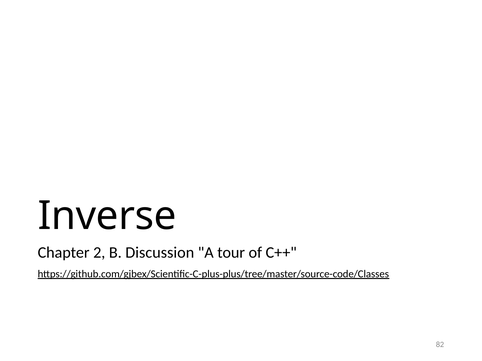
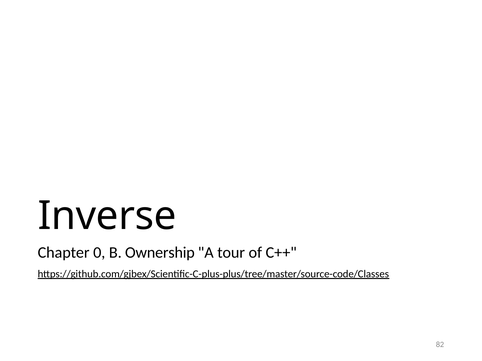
2: 2 -> 0
Discussion: Discussion -> Ownership
